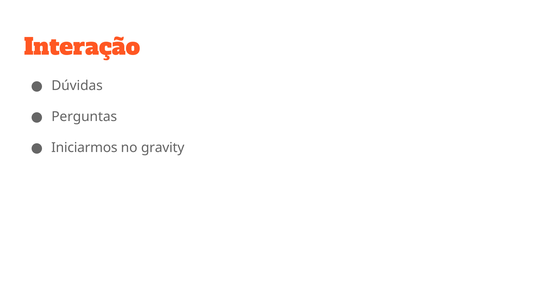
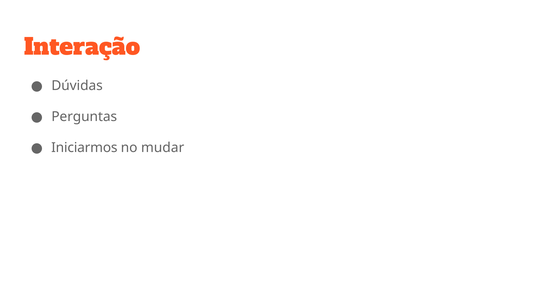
gravity: gravity -> mudar
